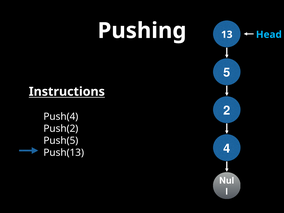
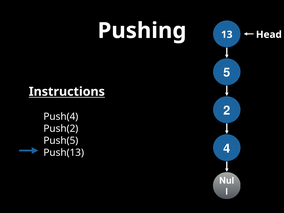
Head colour: light blue -> white
